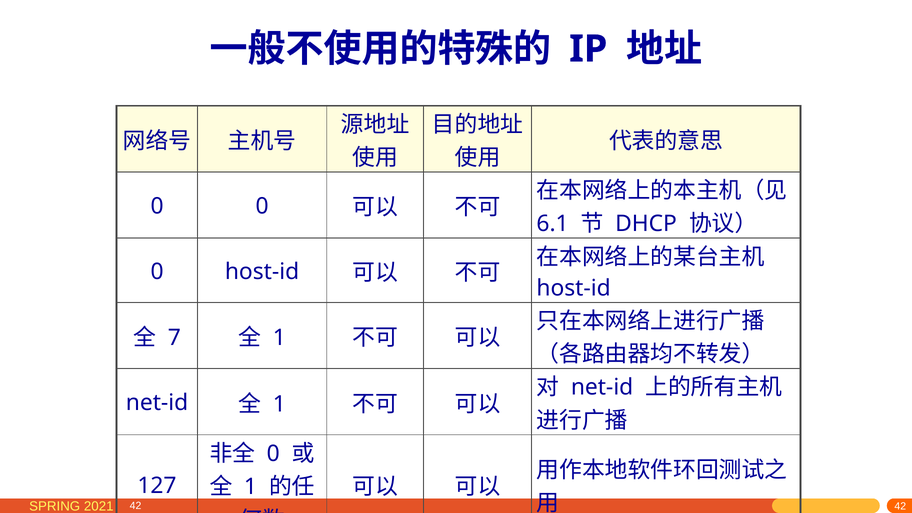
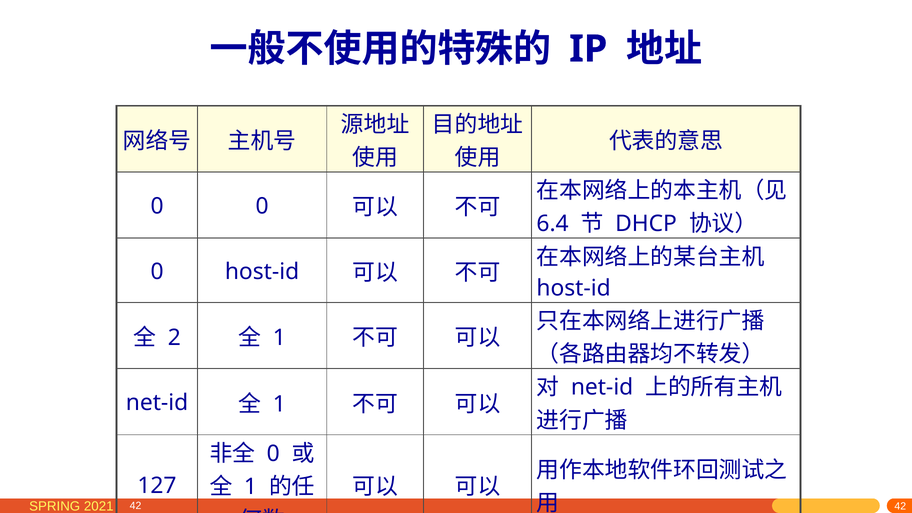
6.1: 6.1 -> 6.4
7: 7 -> 2
